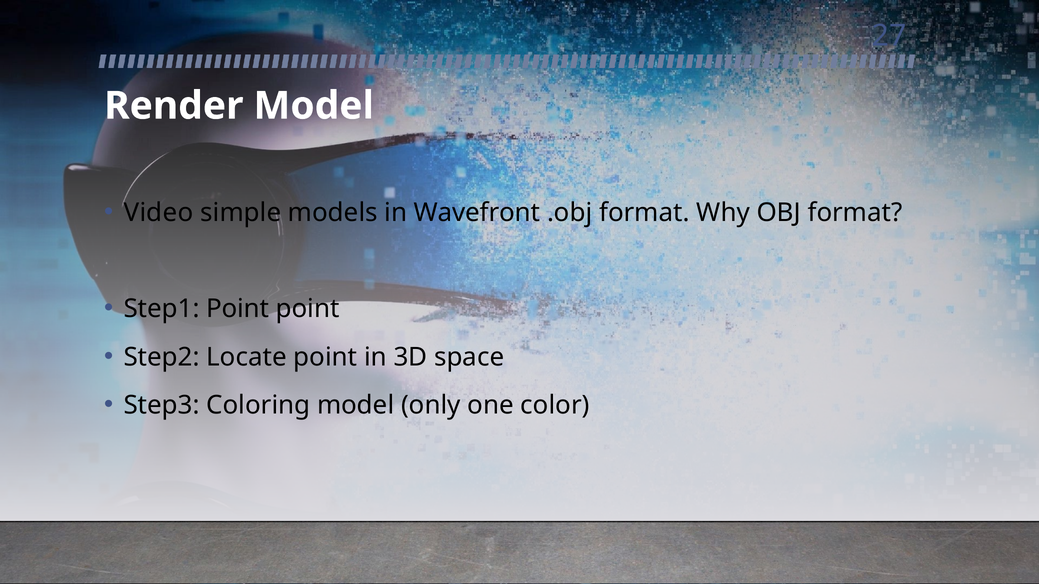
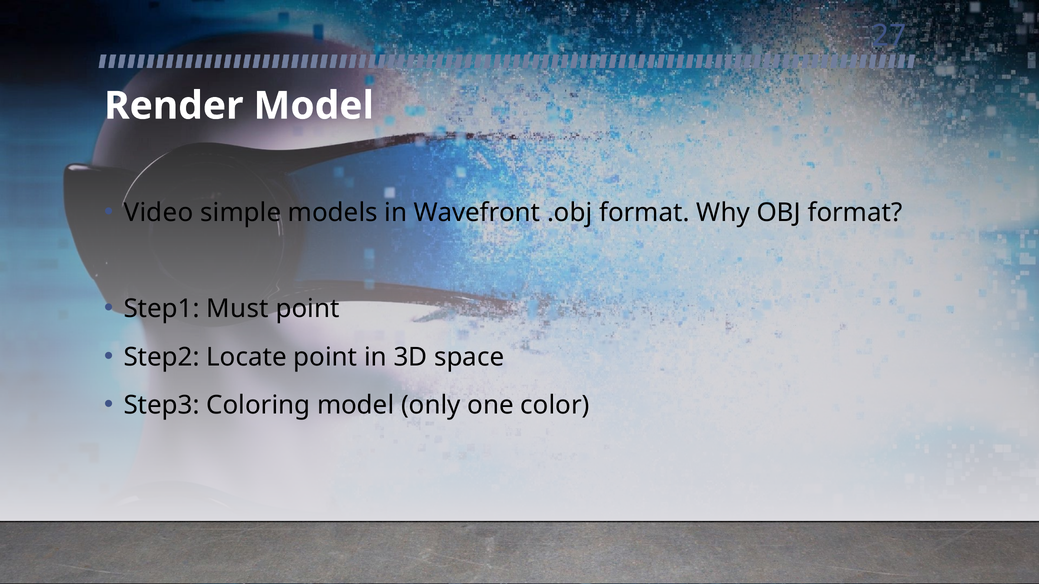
Step1 Point: Point -> Must
